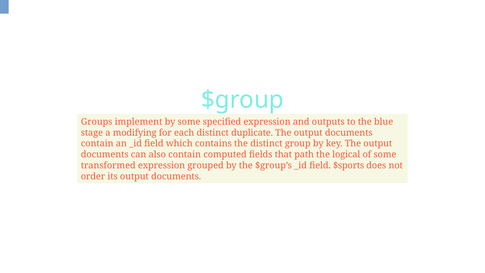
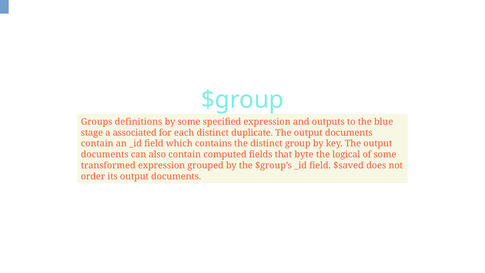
implement: implement -> definitions
modifying: modifying -> associated
path: path -> byte
$sports: $sports -> $saved
